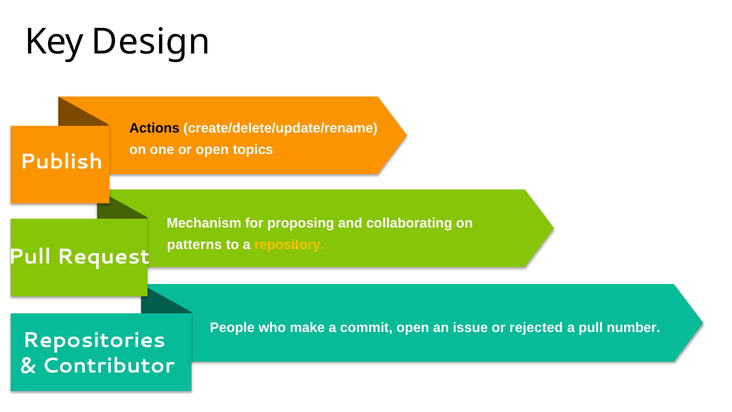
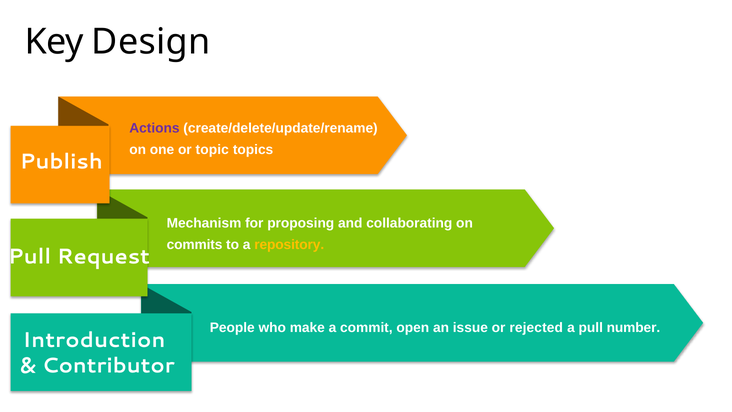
Actions colour: black -> purple
or open: open -> topic
patterns: patterns -> commits
Repositories: Repositories -> Introduction
